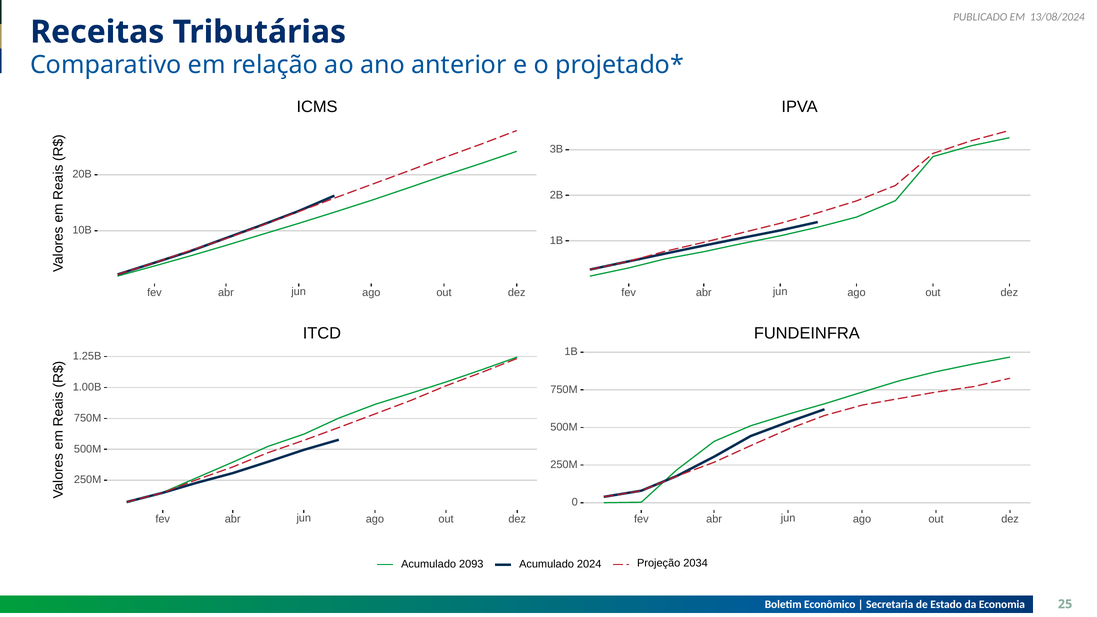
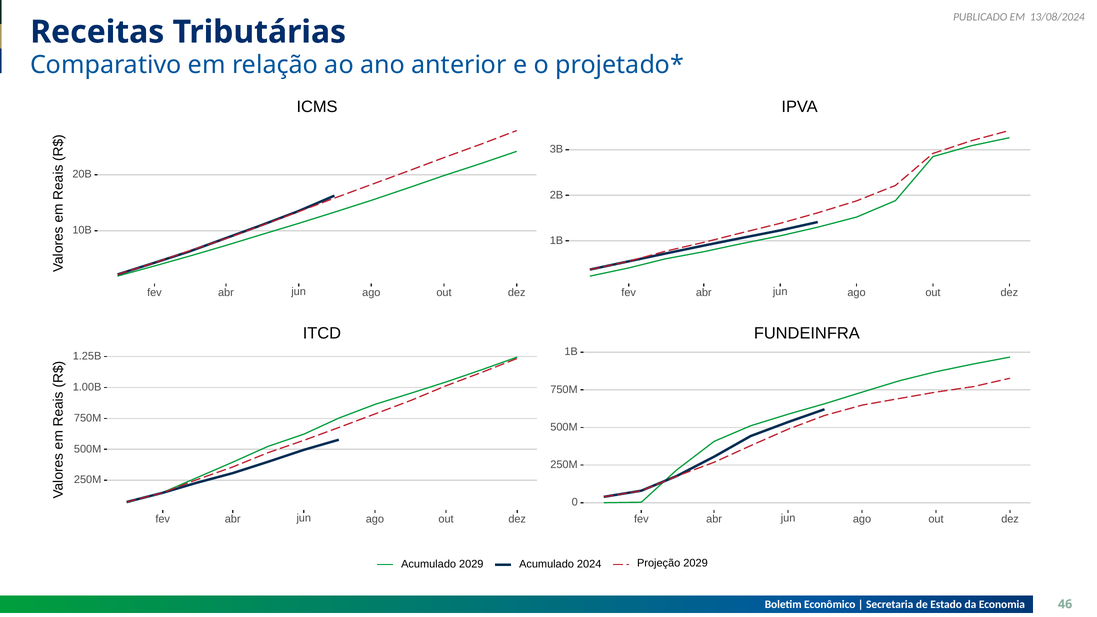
Acumulado 2093: 2093 -> 2029
Projeção 2034: 2034 -> 2029
25: 25 -> 46
